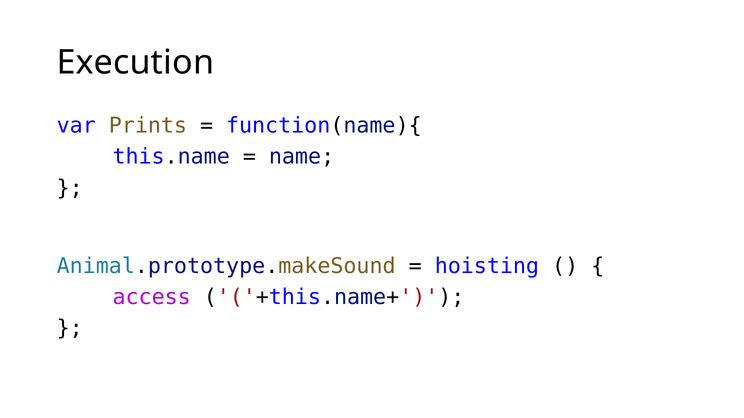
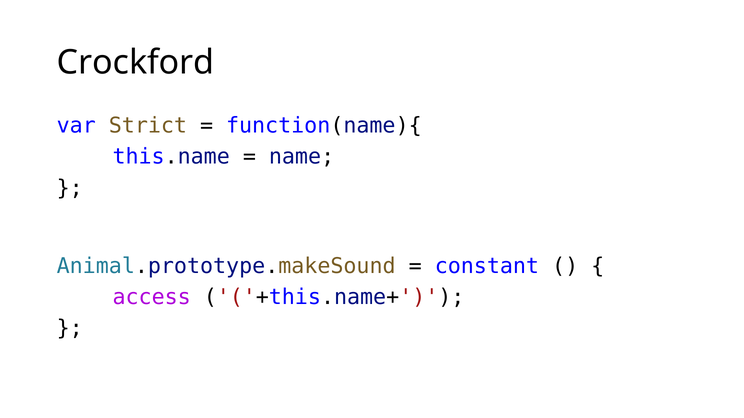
Execution: Execution -> Crockford
Prints: Prints -> Strict
hoisting: hoisting -> constant
